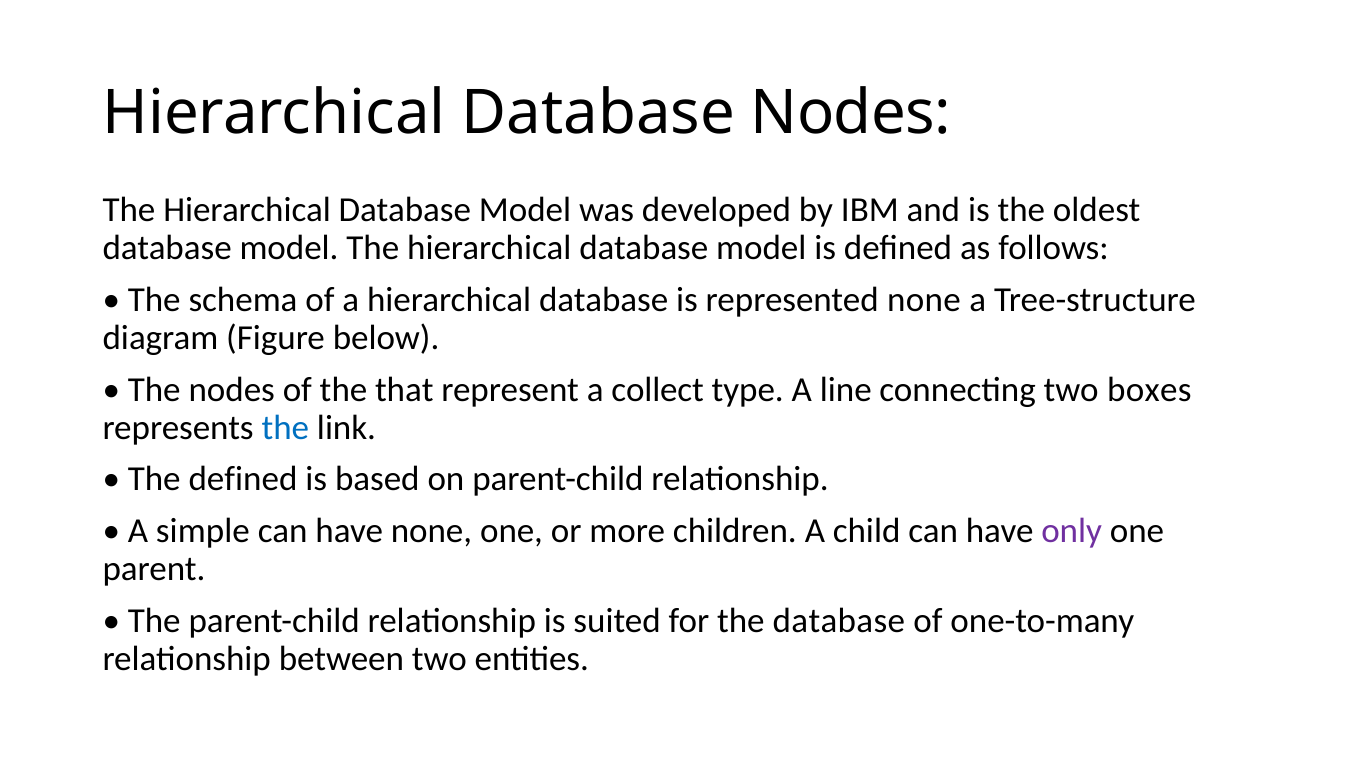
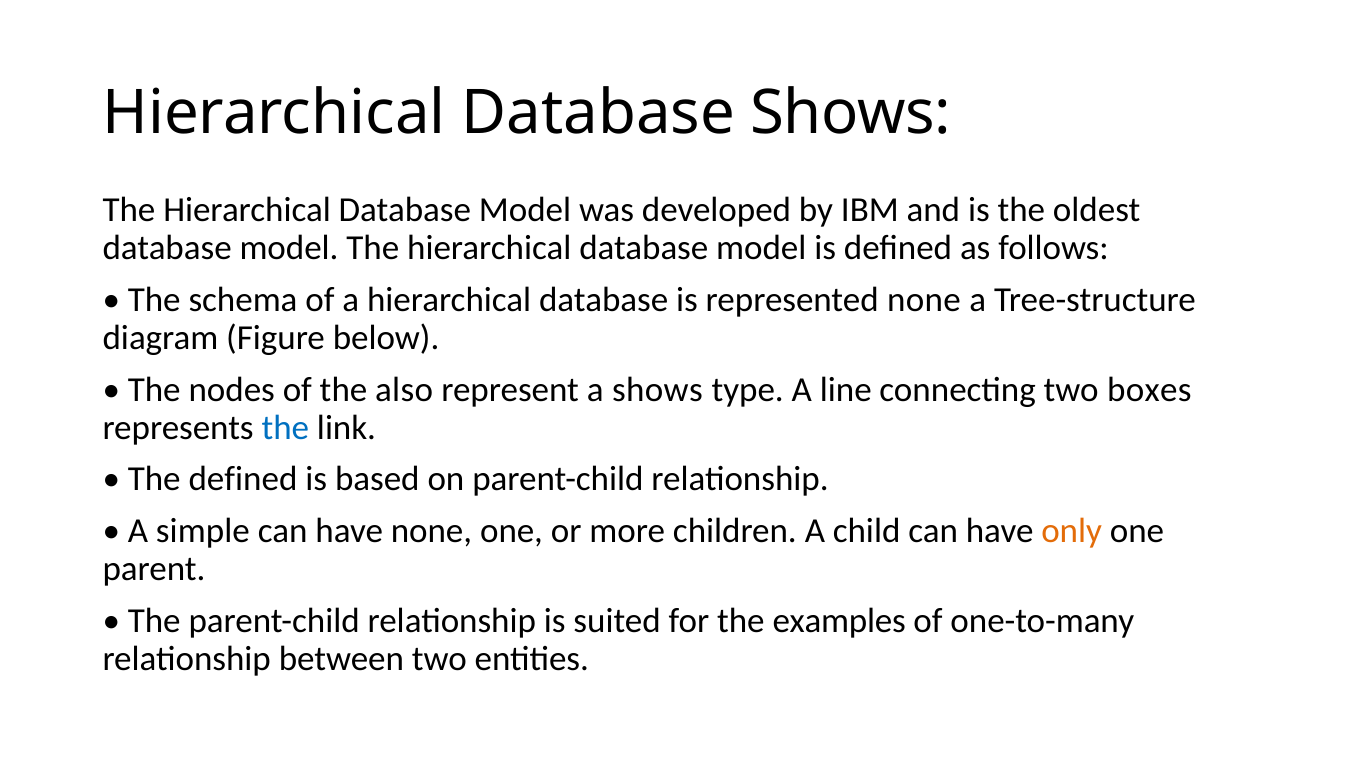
Database Nodes: Nodes -> Shows
that: that -> also
a collect: collect -> shows
only colour: purple -> orange
the database: database -> examples
